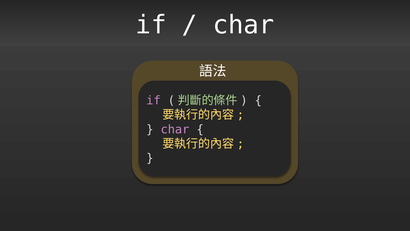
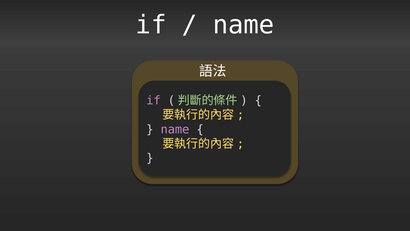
char at (244, 25): char -> name
char at (175, 129): char -> name
